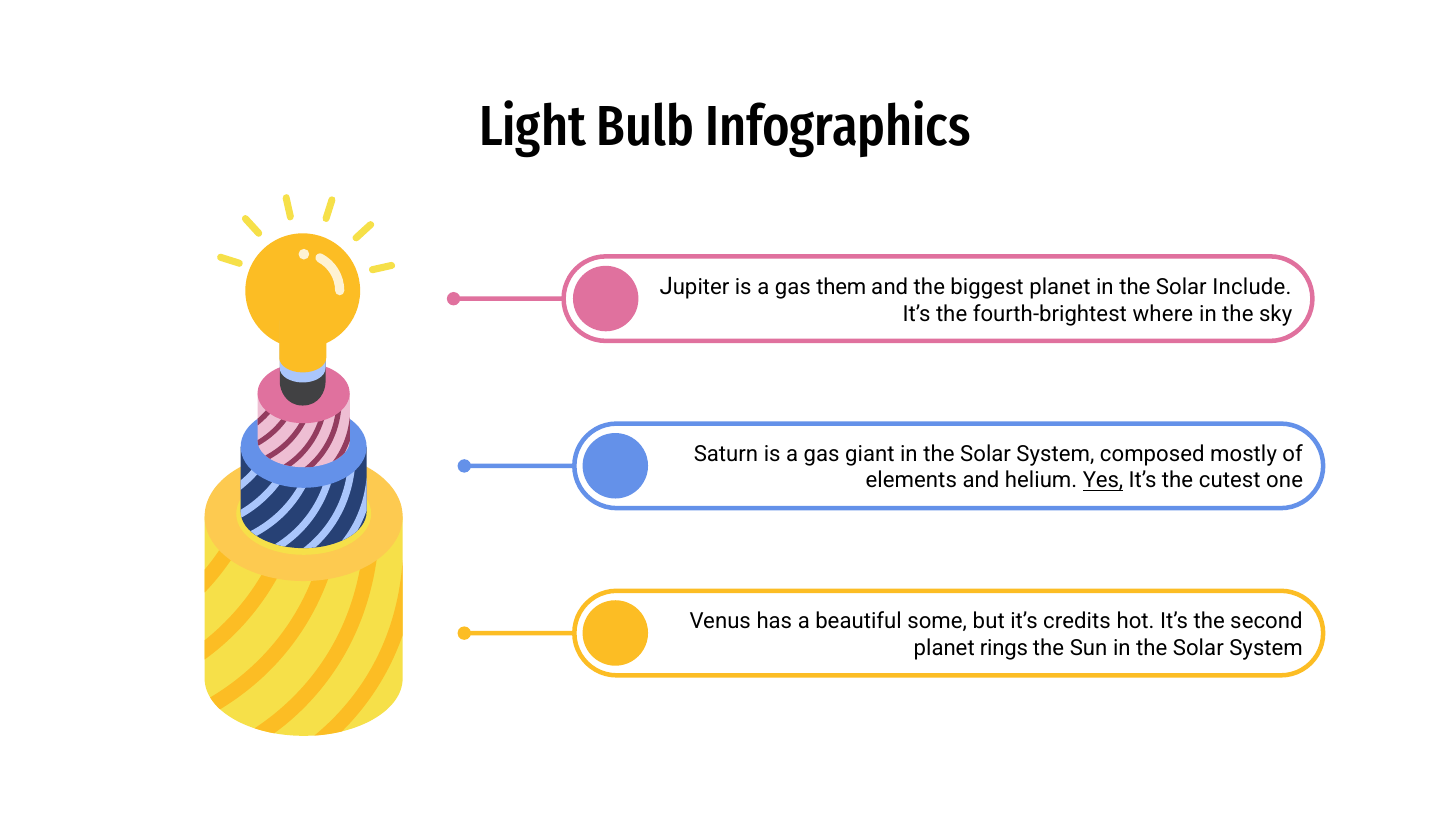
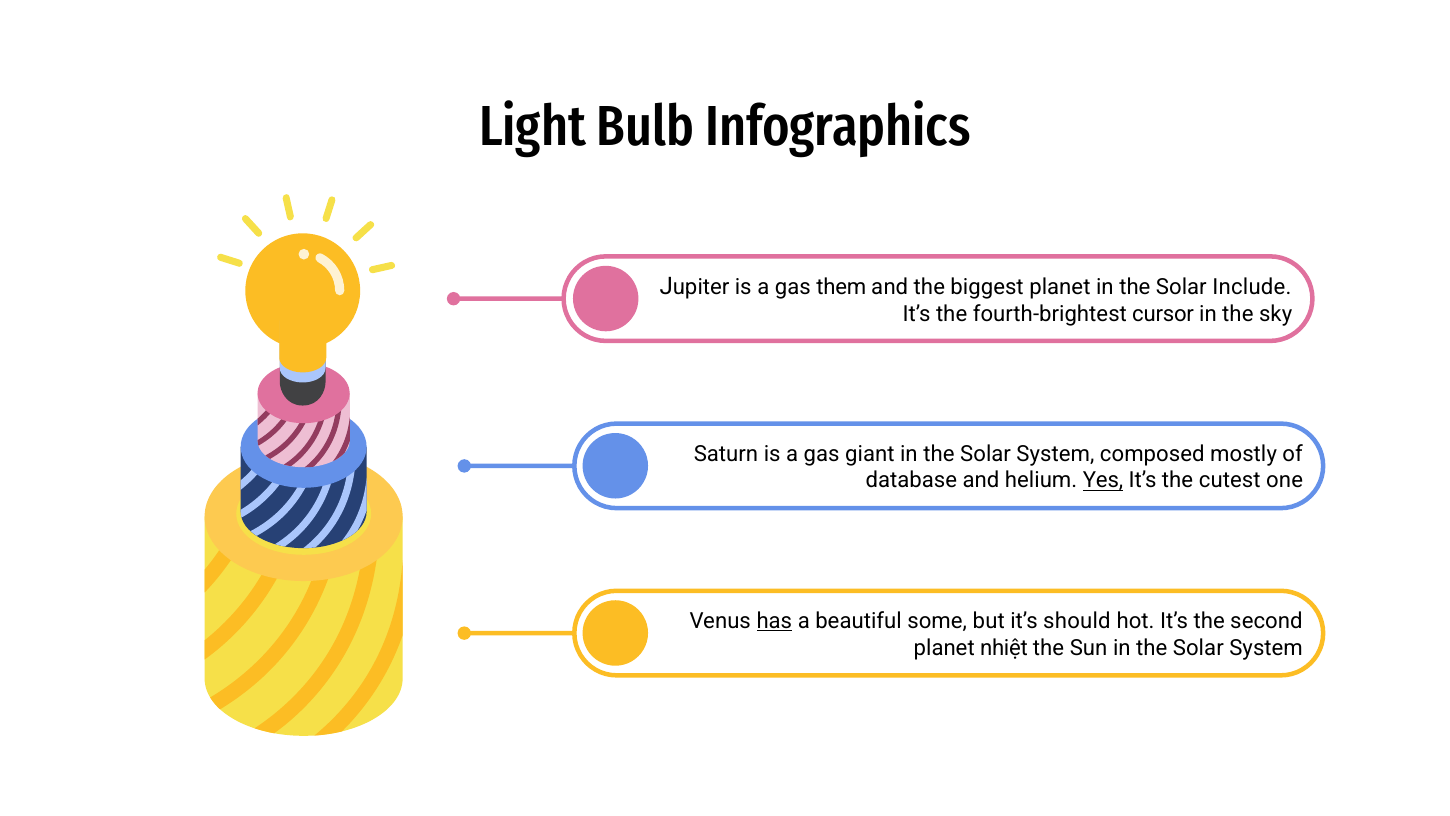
where: where -> cursor
elements: elements -> database
has underline: none -> present
credits: credits -> should
rings: rings -> nhiệt
